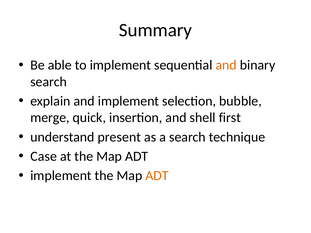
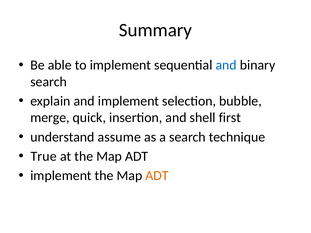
and at (226, 65) colour: orange -> blue
present: present -> assume
Case: Case -> True
